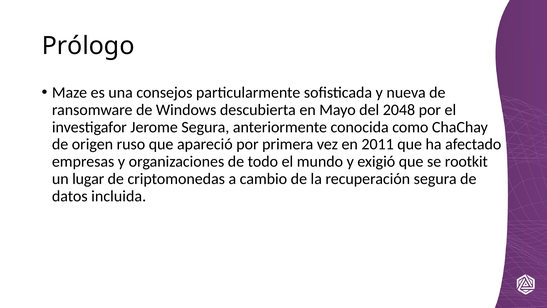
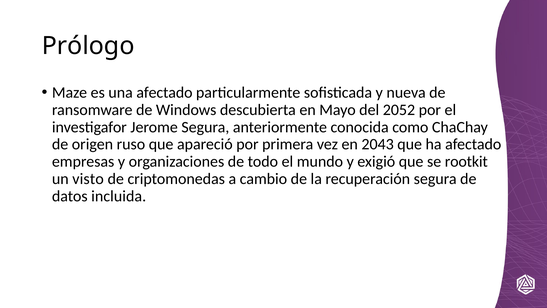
una consejos: consejos -> afectado
2048: 2048 -> 2052
2011: 2011 -> 2043
lugar: lugar -> visto
